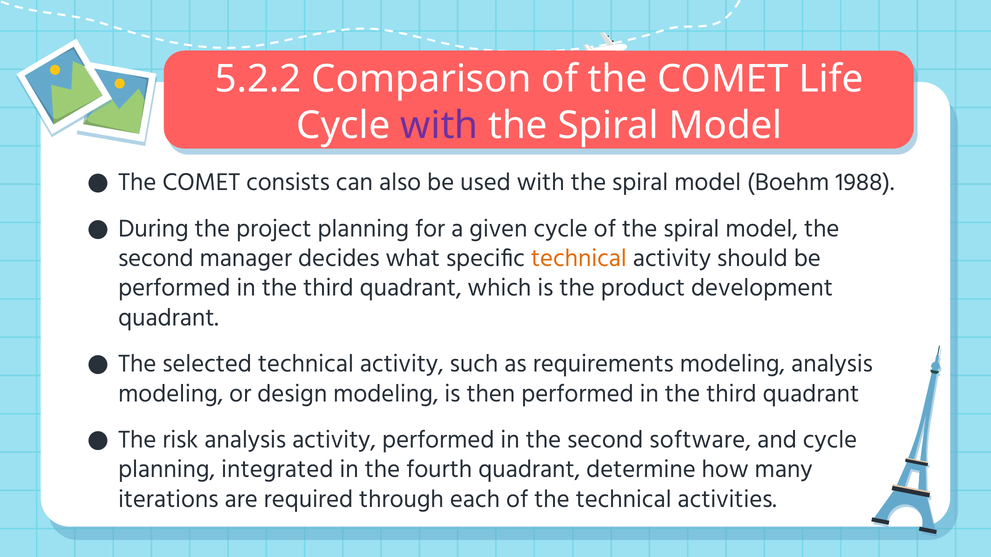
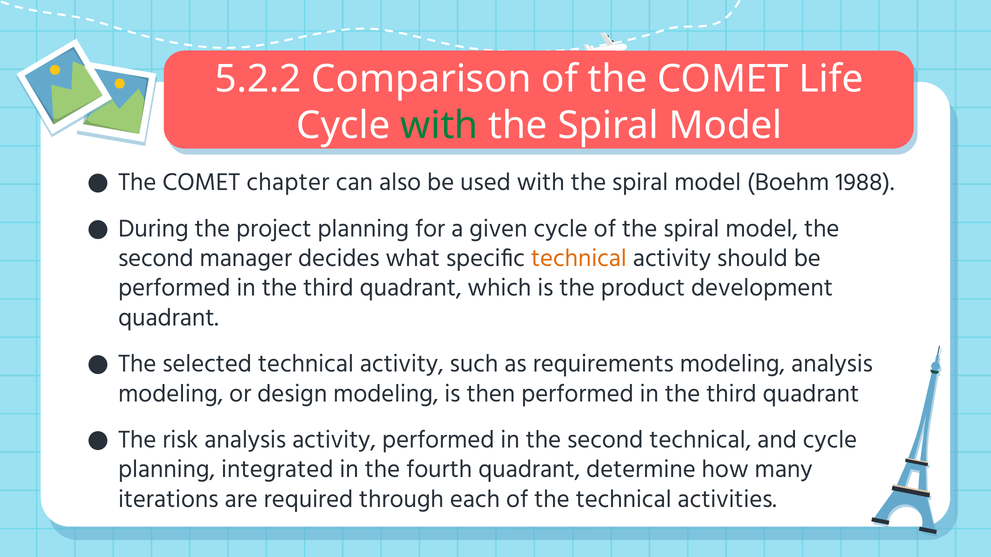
with at (439, 125) colour: purple -> green
consists: consists -> chapter
second software: software -> technical
